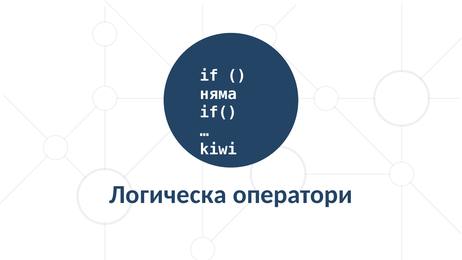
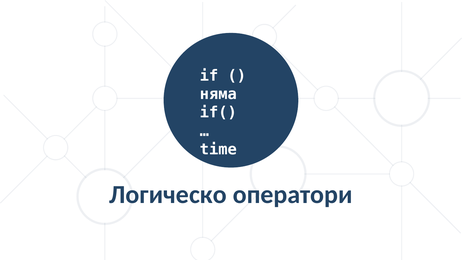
kiwi: kiwi -> time
Логическа: Логическа -> Логическо
